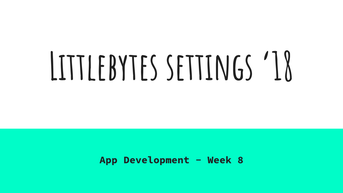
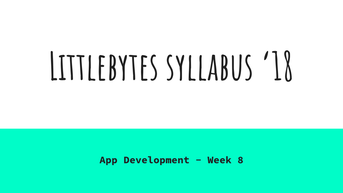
settings: settings -> syllabus
